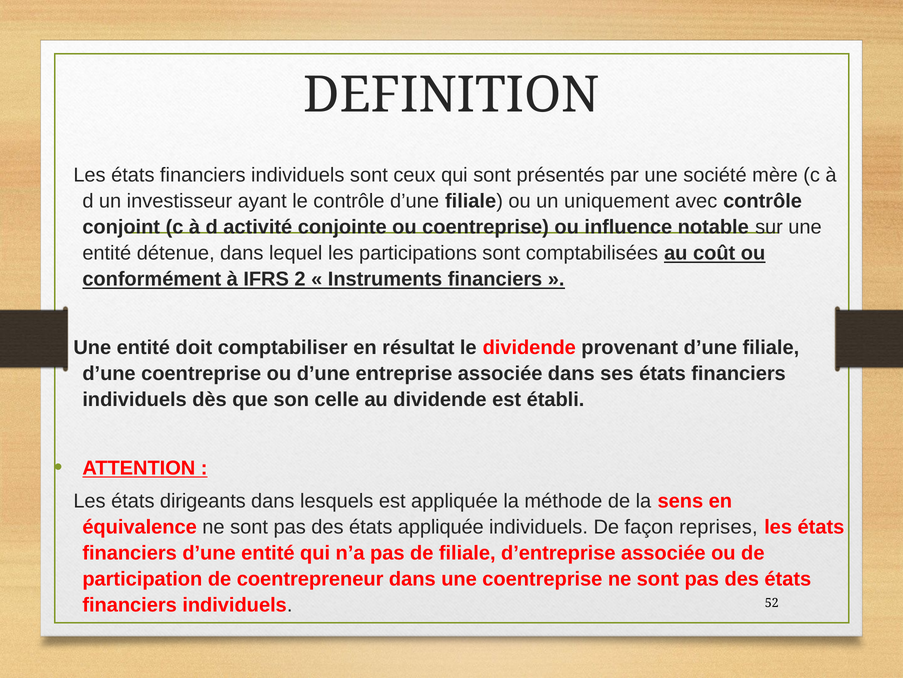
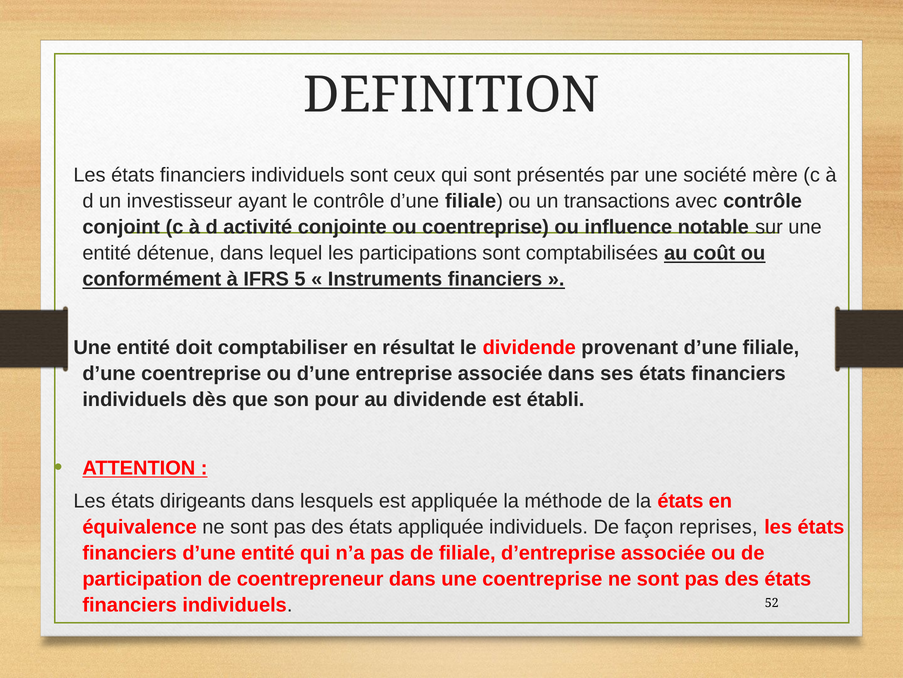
uniquement: uniquement -> transactions
2: 2 -> 5
celle: celle -> pour
la sens: sens -> états
